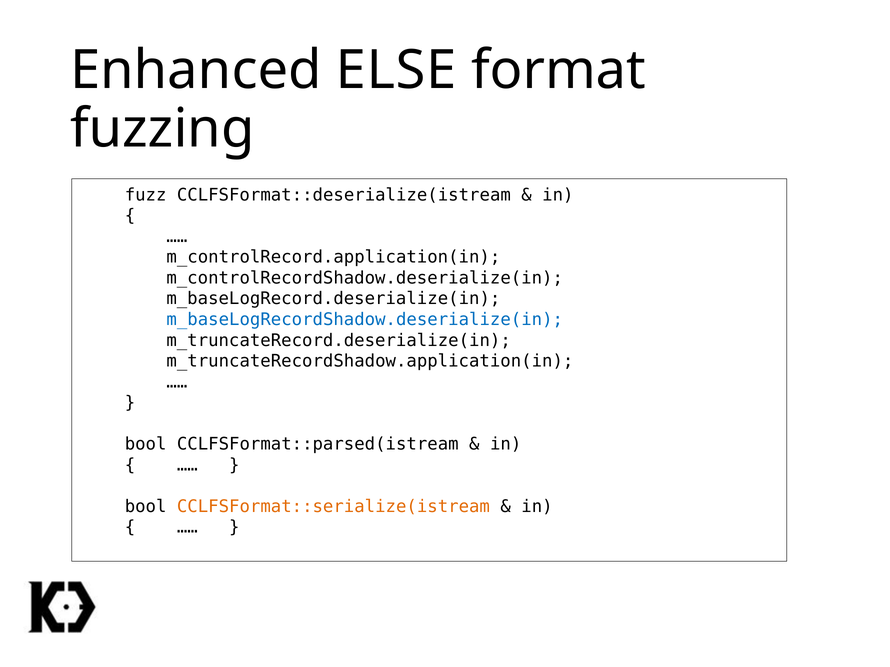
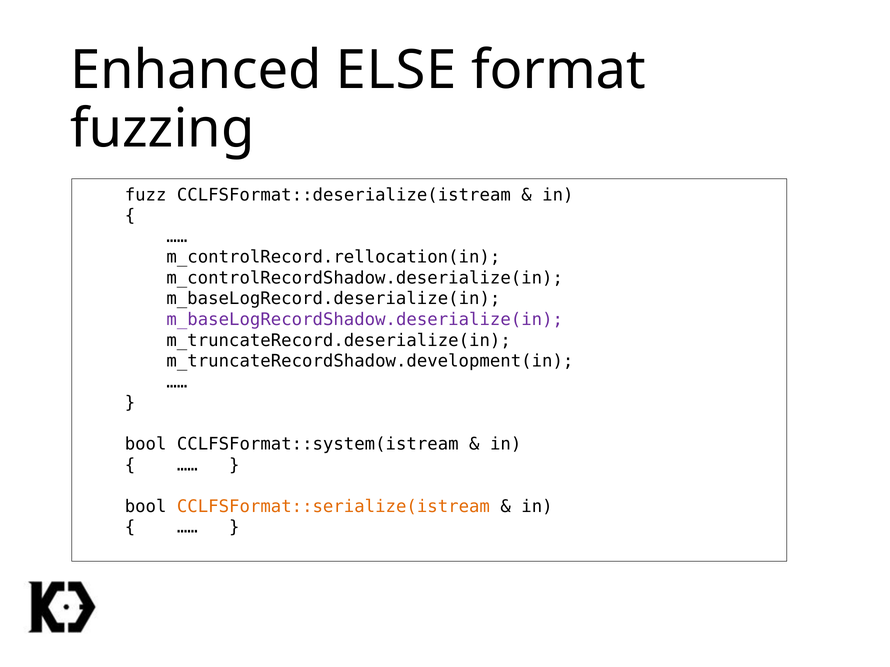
m_controlRecord.application(in: m_controlRecord.application(in -> m_controlRecord.rellocation(in
m_baseLogRecordShadow.deserialize(in colour: blue -> purple
m_truncateRecordShadow.application(in: m_truncateRecordShadow.application(in -> m_truncateRecordShadow.development(in
CCLFSFormat::parsed(istream: CCLFSFormat::parsed(istream -> CCLFSFormat::system(istream
